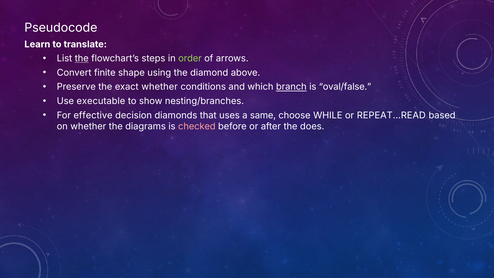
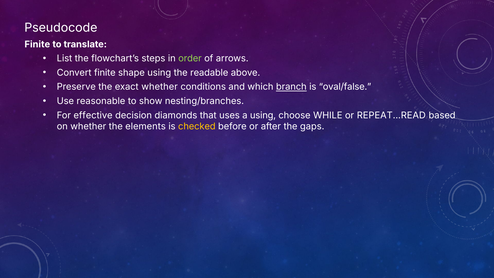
Learn at (37, 44): Learn -> Finite
the at (82, 58) underline: present -> none
diamond: diamond -> readable
executable: executable -> reasonable
a same: same -> using
diagrams: diagrams -> elements
checked colour: pink -> yellow
does: does -> gaps
